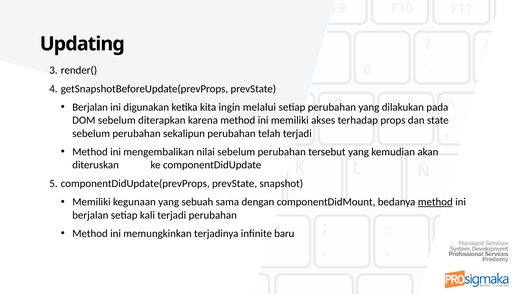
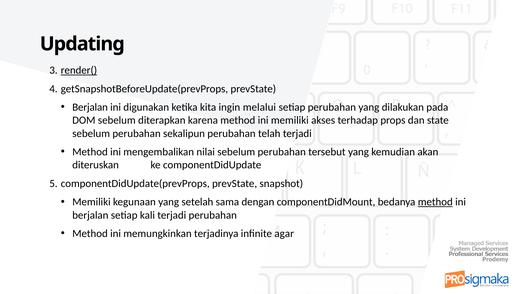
render( underline: none -> present
sebuah: sebuah -> setelah
baru: baru -> agar
